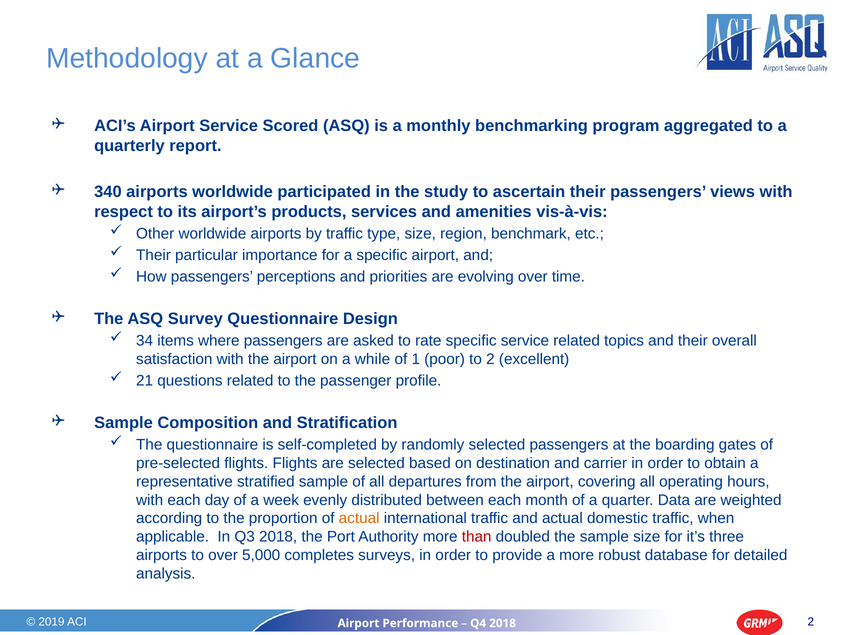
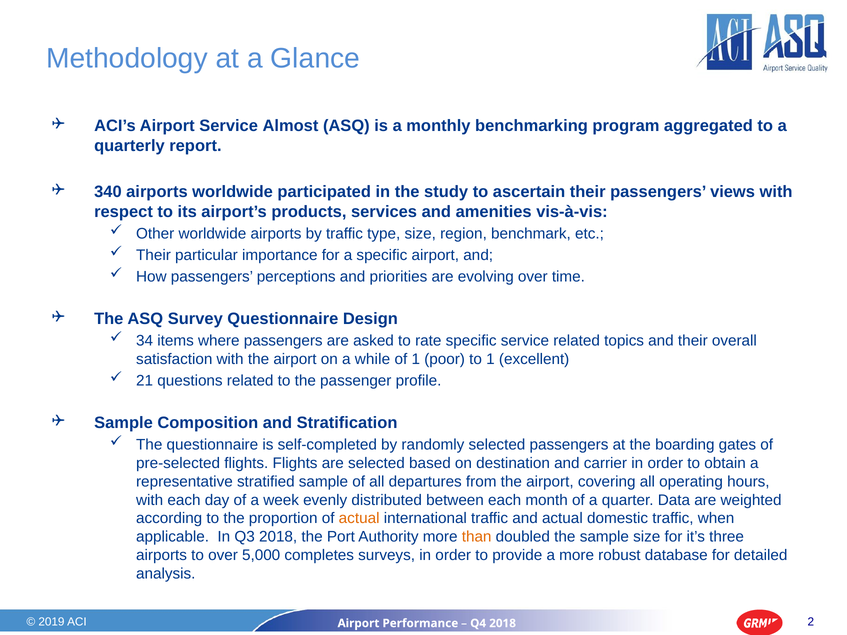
Scored: Scored -> Almost
to 2: 2 -> 1
than colour: red -> orange
